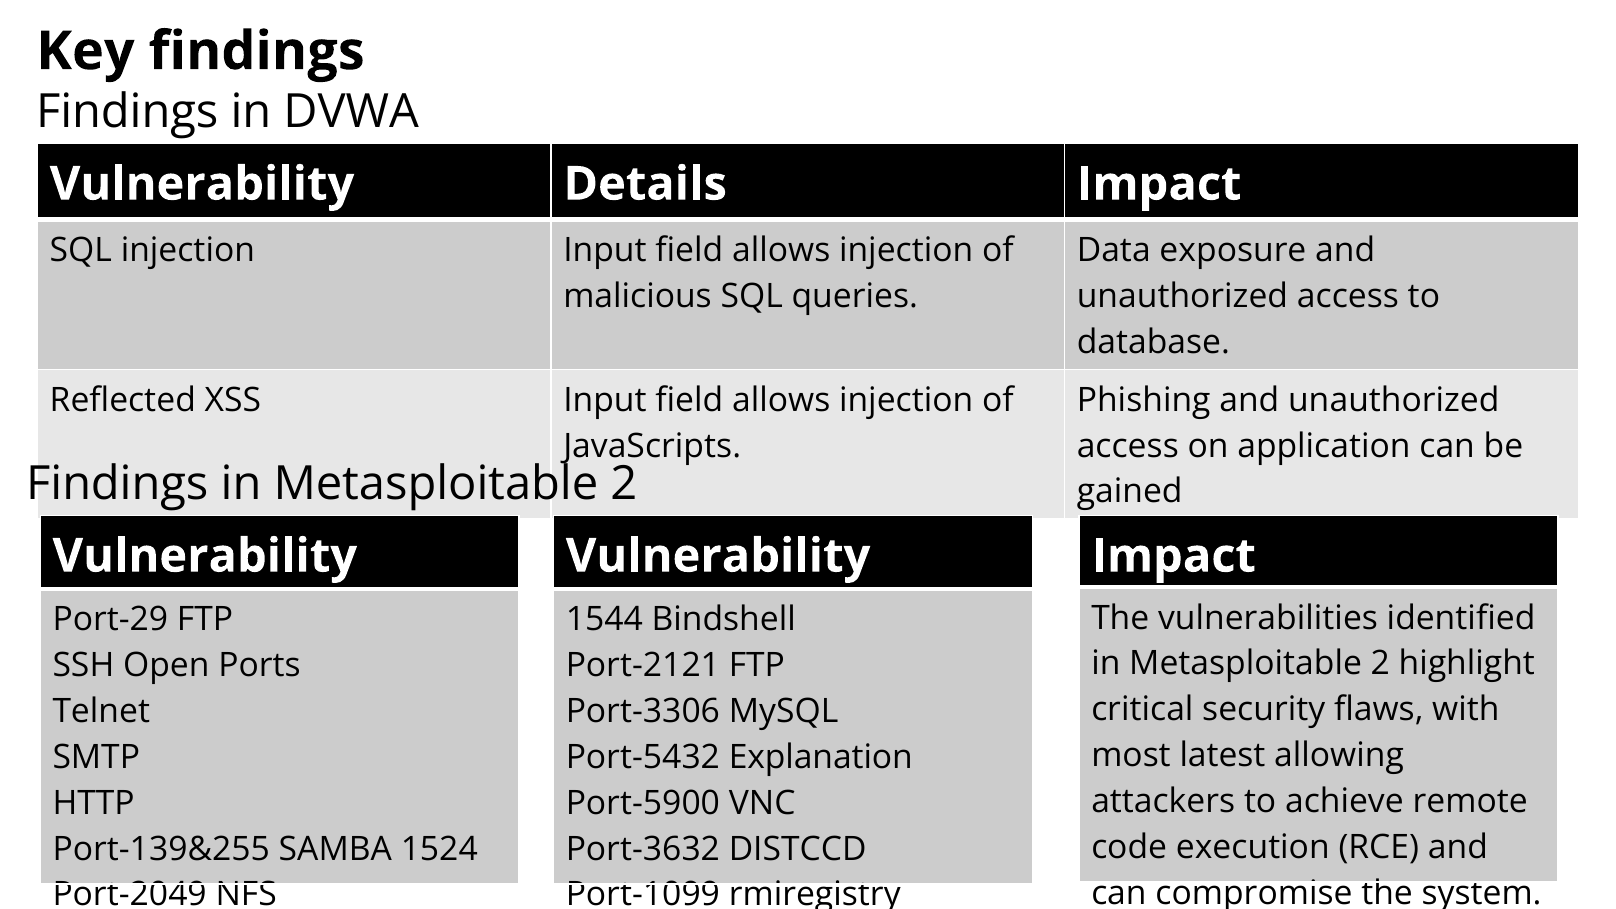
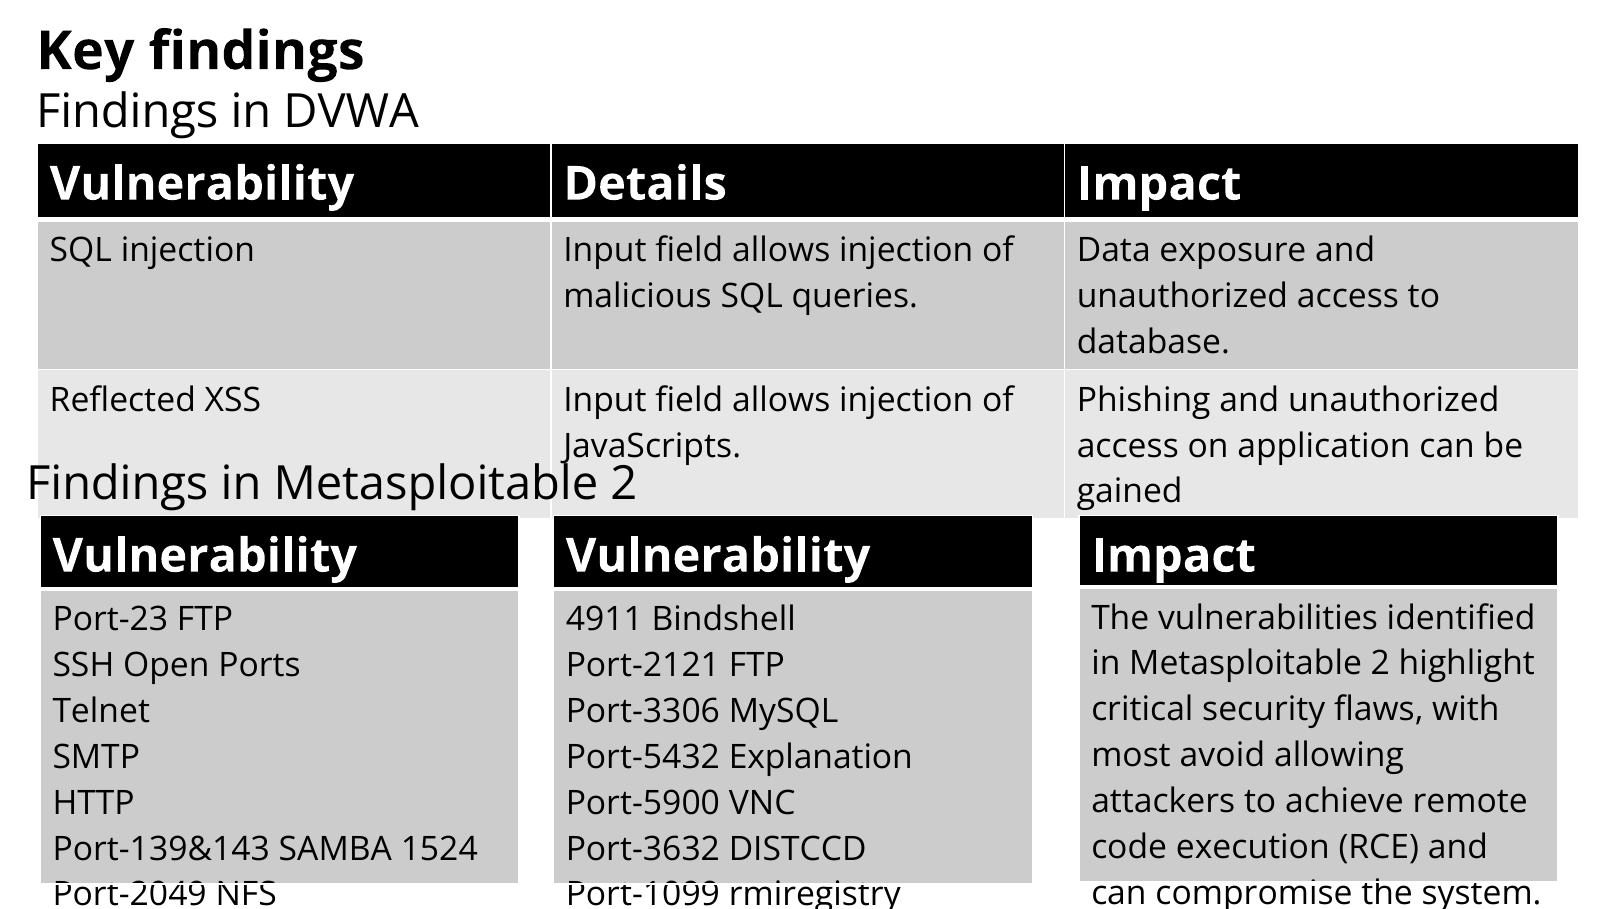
Port-29: Port-29 -> Port-23
1544: 1544 -> 4911
latest: latest -> avoid
Port-139&255: Port-139&255 -> Port-139&143
